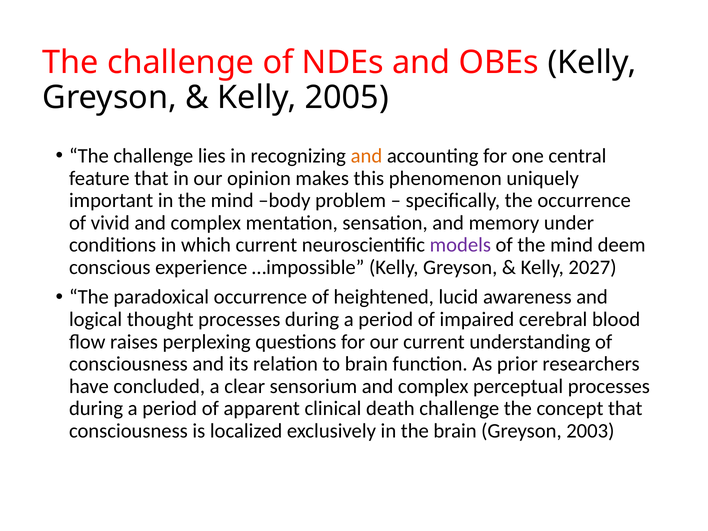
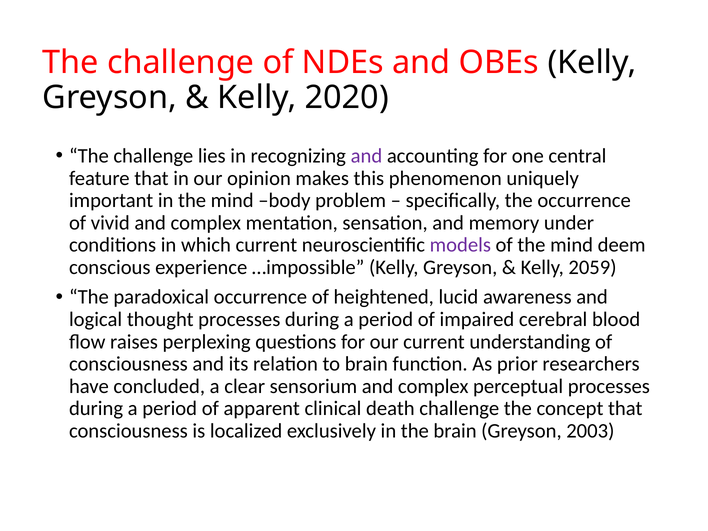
2005: 2005 -> 2020
and at (366, 156) colour: orange -> purple
2027: 2027 -> 2059
